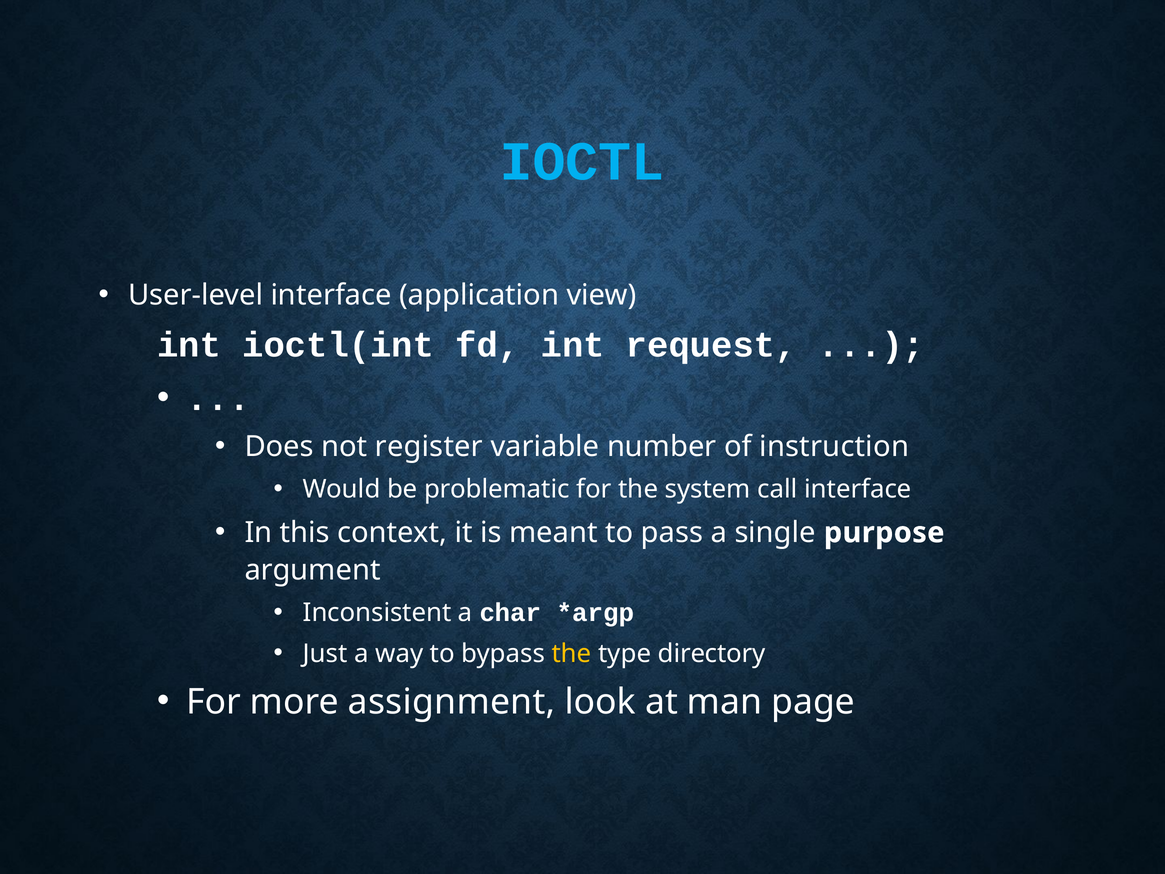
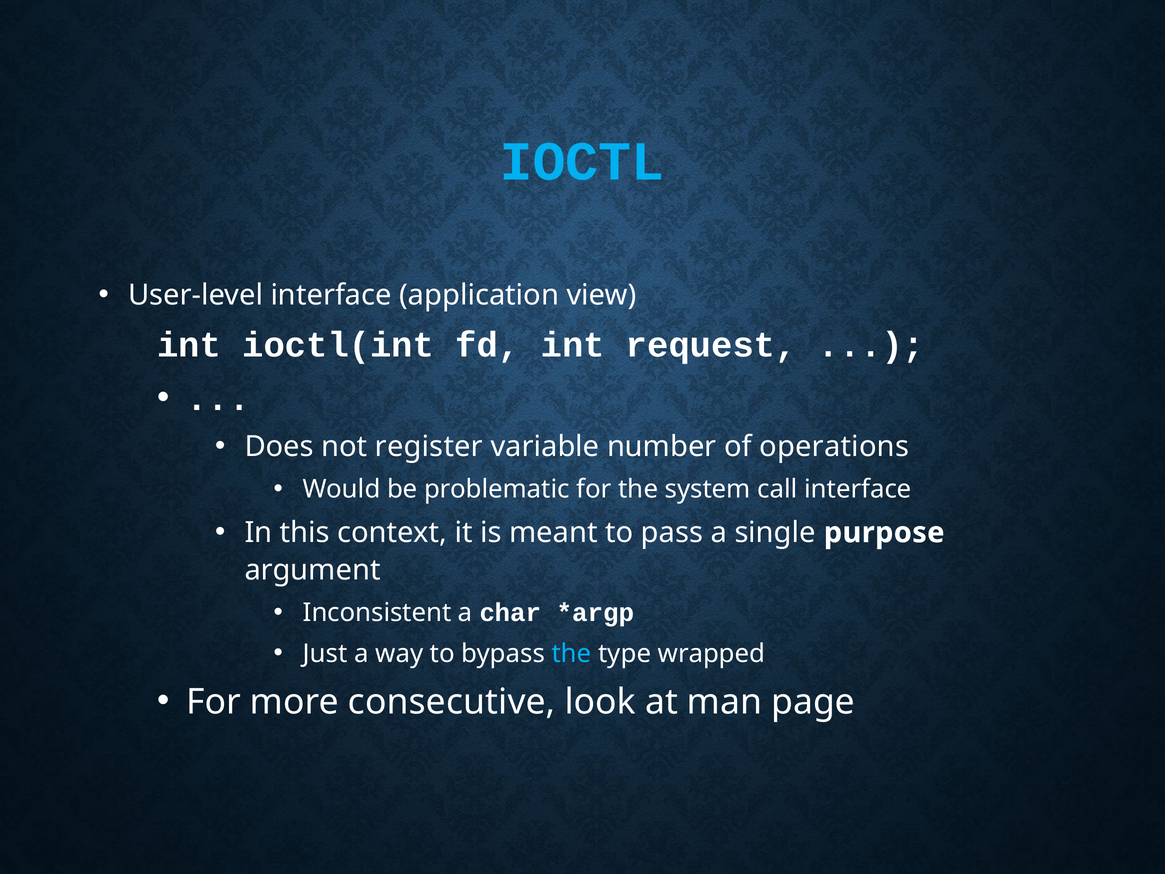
instruction: instruction -> operations
the at (572, 653) colour: yellow -> light blue
directory: directory -> wrapped
assignment: assignment -> consecutive
